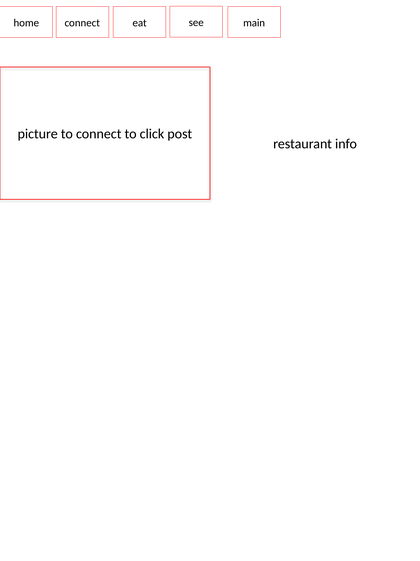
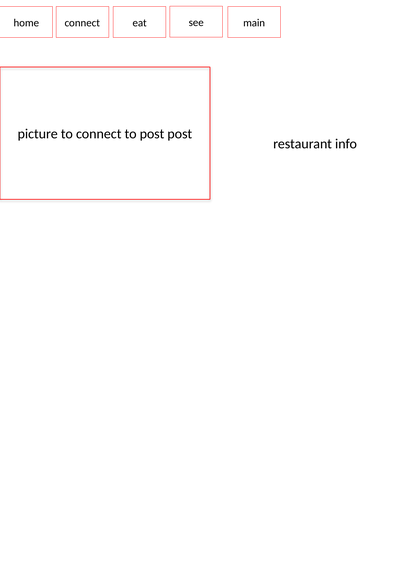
to click: click -> post
